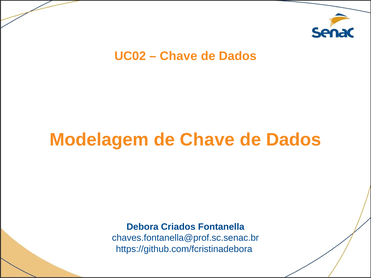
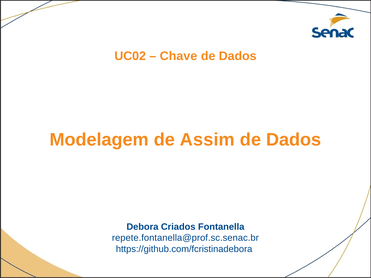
de Chave: Chave -> Assim
chaves.fontanella@prof.sc.senac.br: chaves.fontanella@prof.sc.senac.br -> repete.fontanella@prof.sc.senac.br
